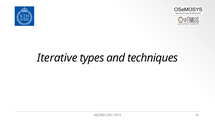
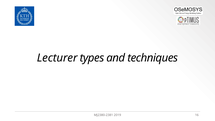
Iterative: Iterative -> Lecturer
